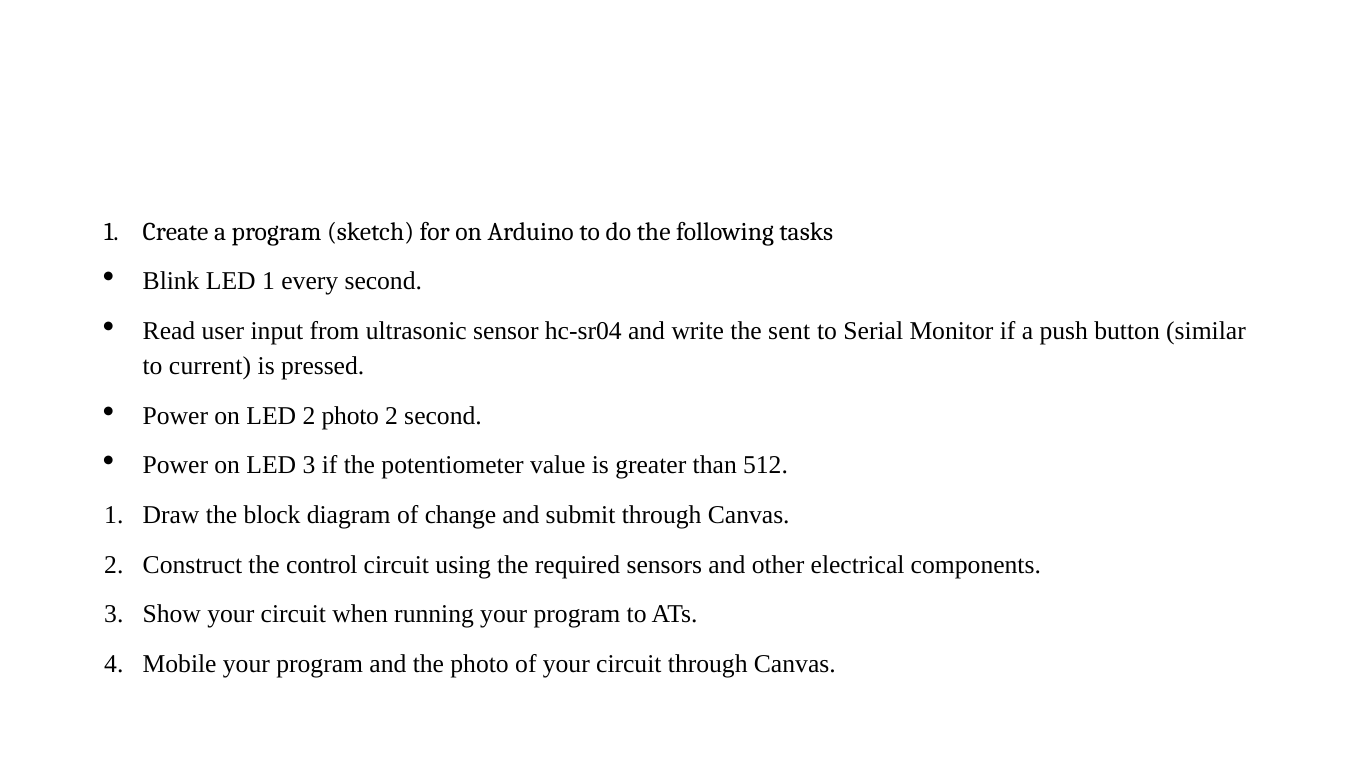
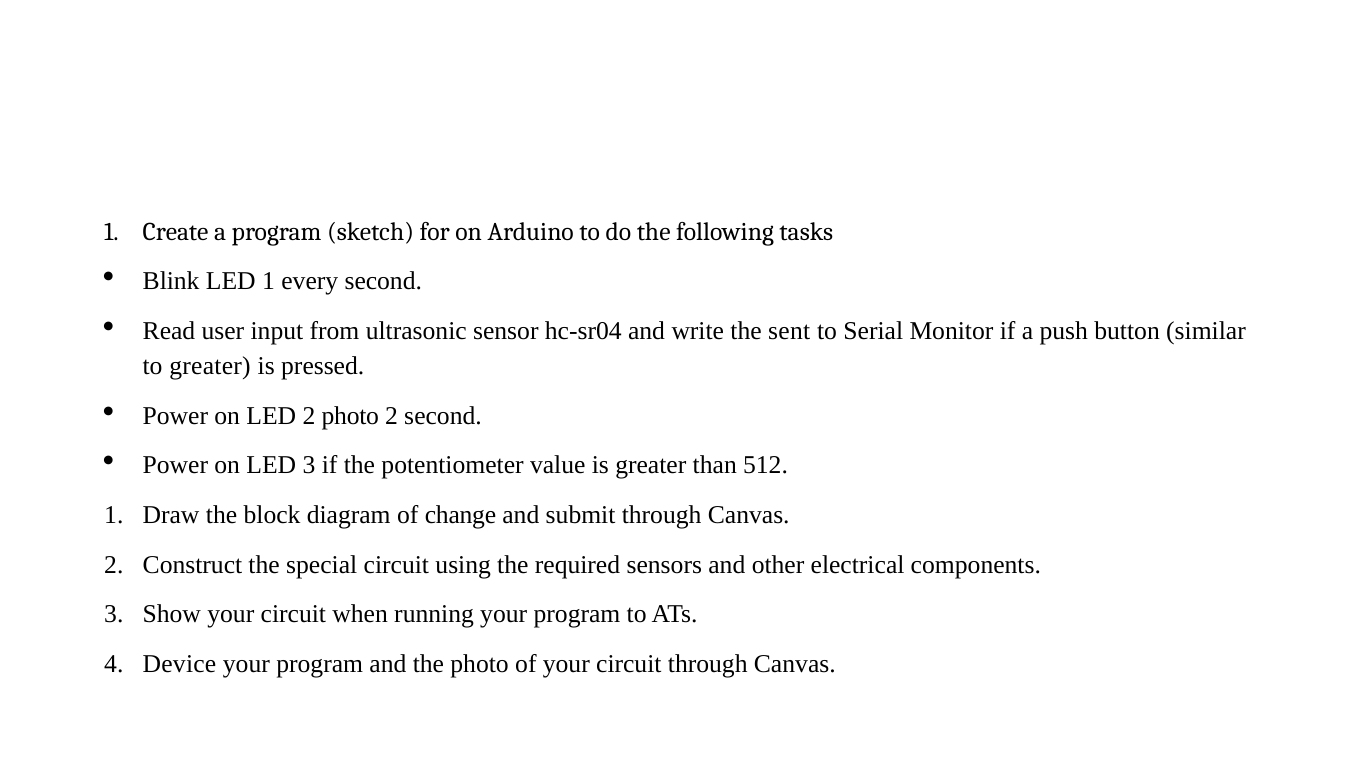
to current: current -> greater
control: control -> special
Mobile: Mobile -> Device
